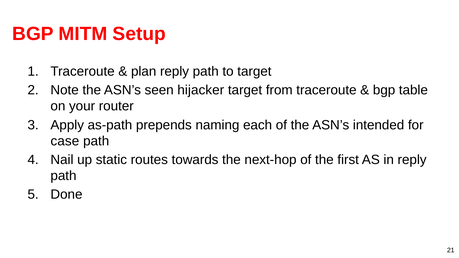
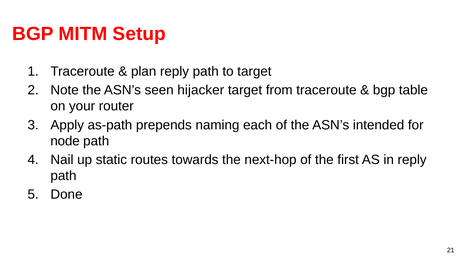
case: case -> node
